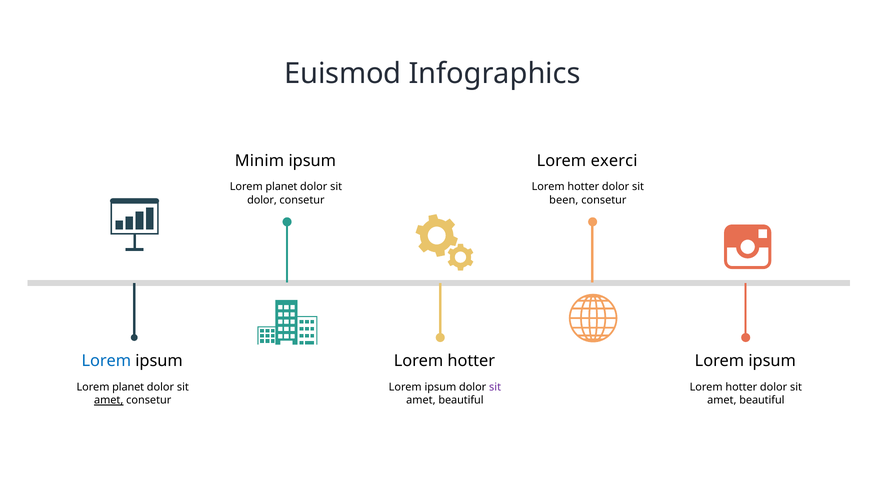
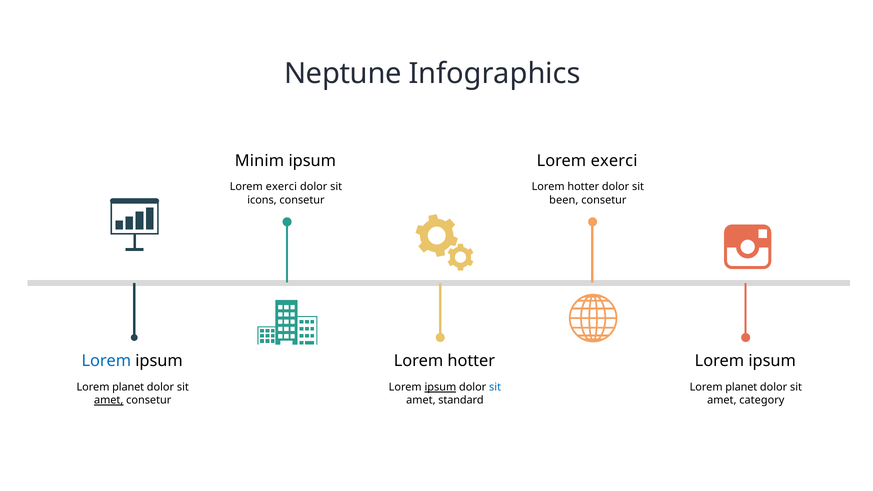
Euismod: Euismod -> Neptune
planet at (281, 187): planet -> exerci
dolor at (262, 200): dolor -> icons
ipsum at (440, 387) underline: none -> present
sit at (495, 387) colour: purple -> blue
hotter at (741, 387): hotter -> planet
beautiful at (461, 400): beautiful -> standard
beautiful at (762, 400): beautiful -> category
